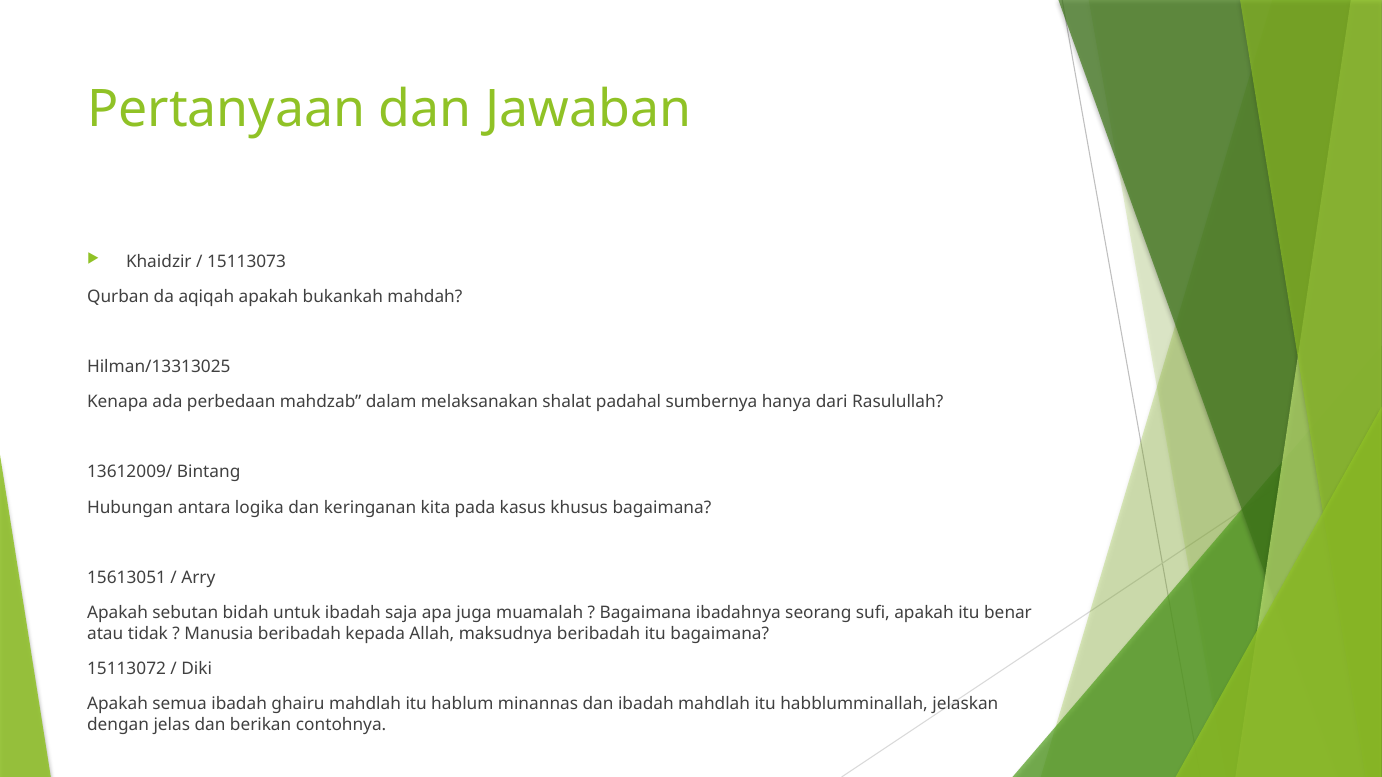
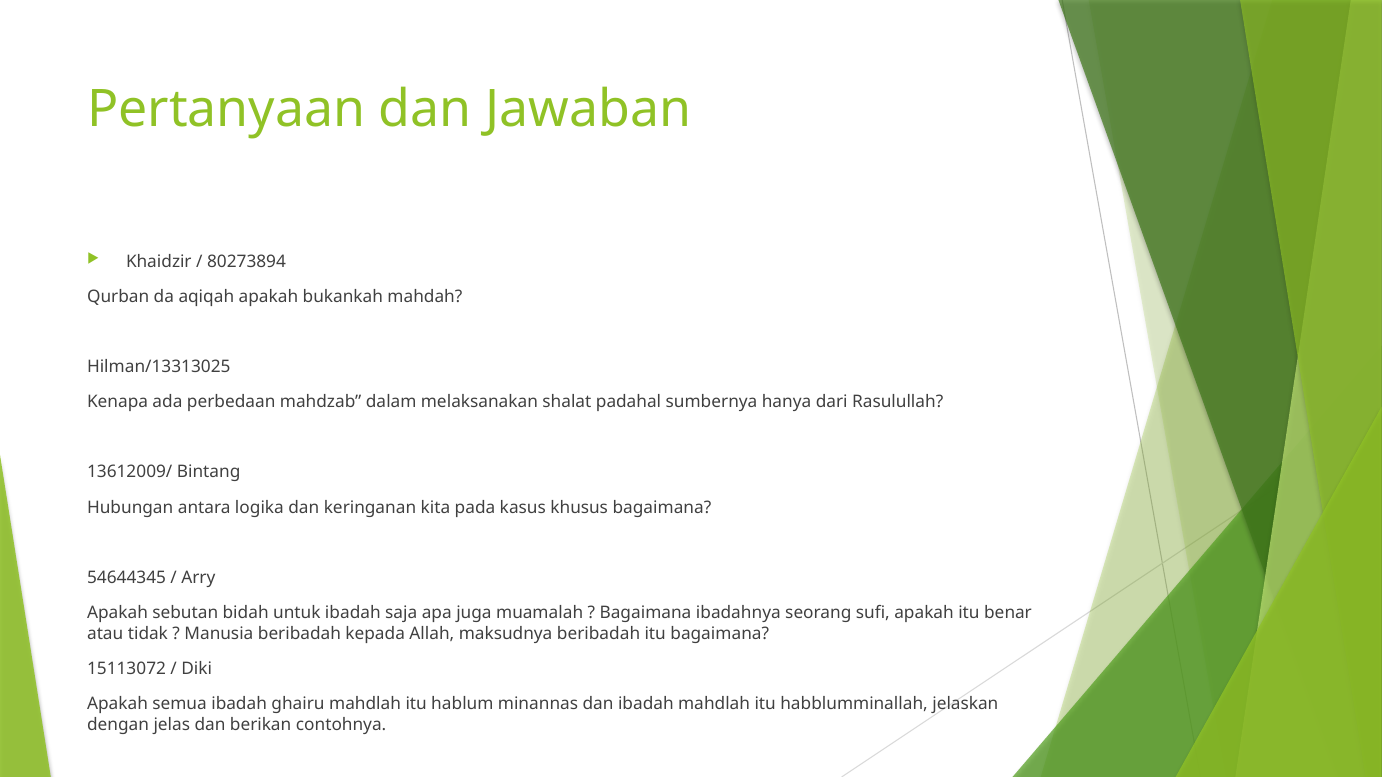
15113073: 15113073 -> 80273894
15613051: 15613051 -> 54644345
